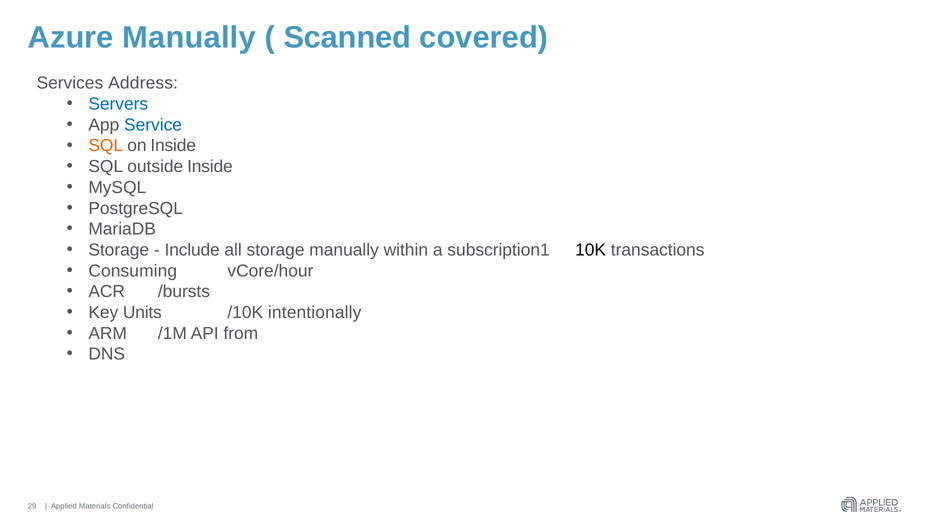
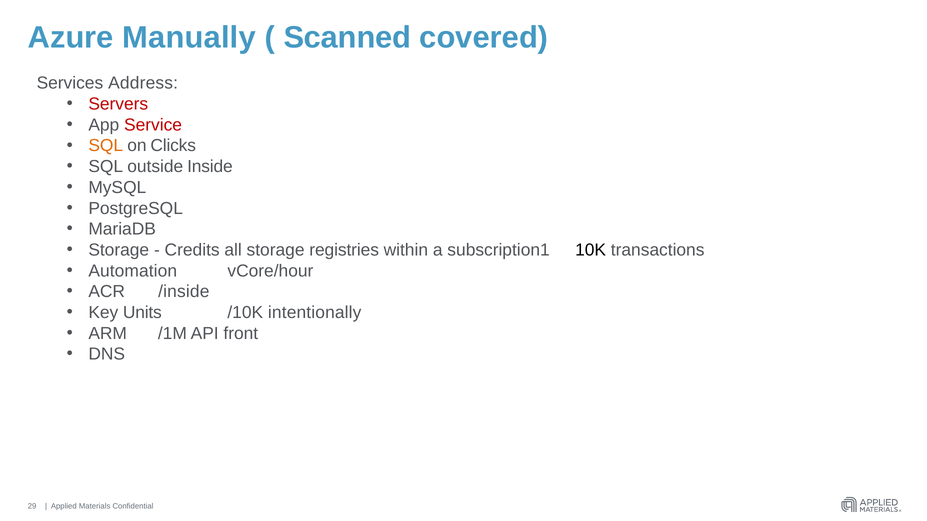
Servers colour: blue -> red
Service colour: blue -> red
on Inside: Inside -> Clicks
Include: Include -> Credits
storage manually: manually -> registries
Consuming: Consuming -> Automation
/bursts: /bursts -> /inside
from: from -> front
